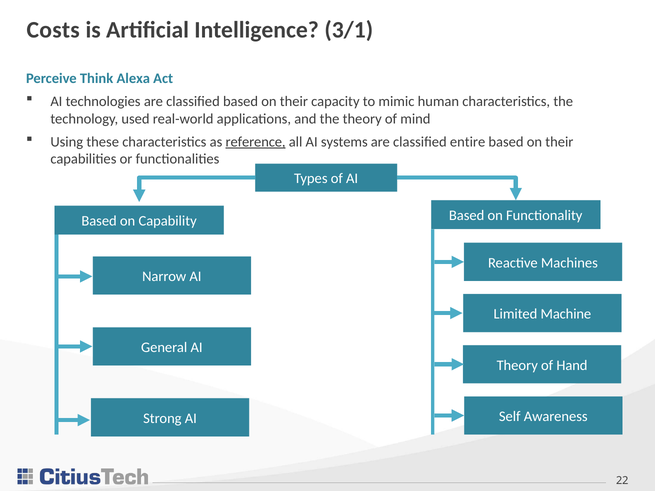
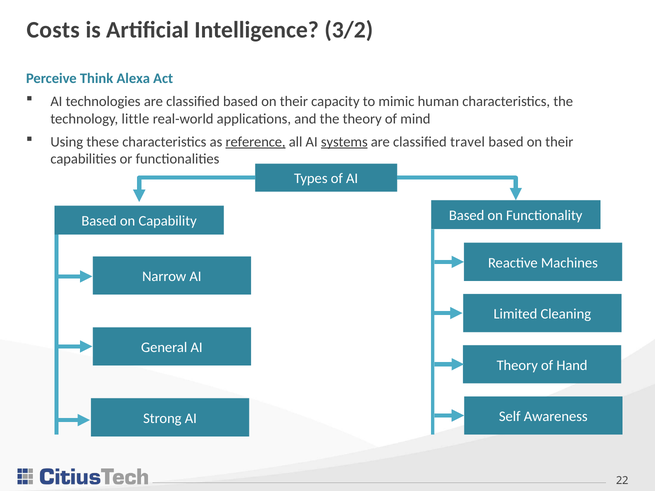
3/1: 3/1 -> 3/2
used: used -> little
systems underline: none -> present
entire: entire -> travel
Machine: Machine -> Cleaning
